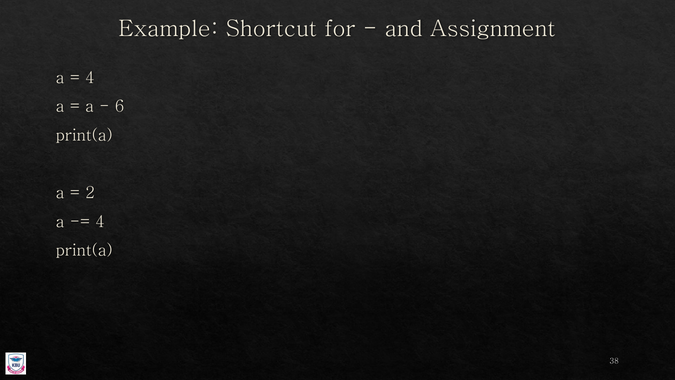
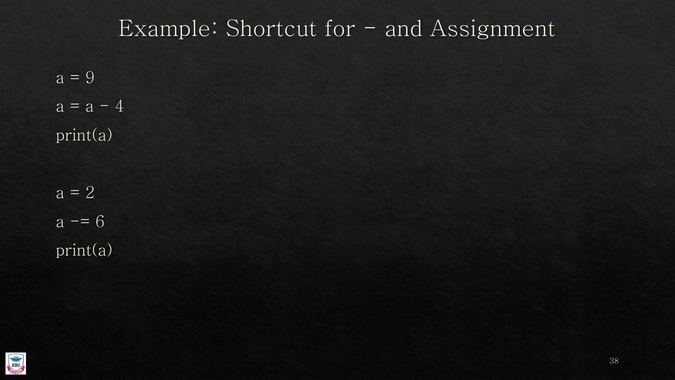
4 at (90, 78): 4 -> 9
6: 6 -> 4
4 at (100, 222): 4 -> 6
